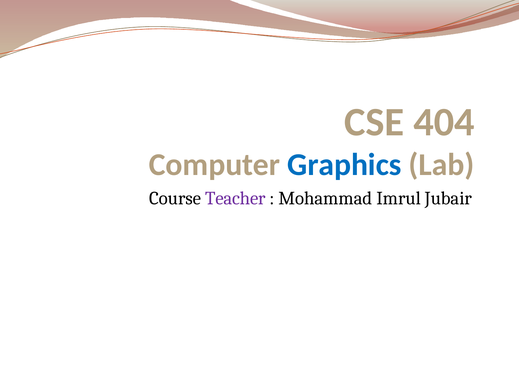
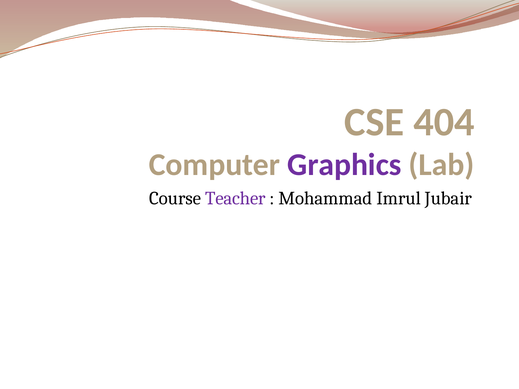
Graphics colour: blue -> purple
